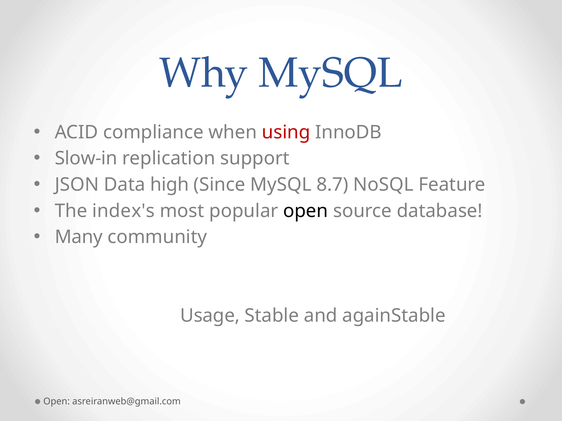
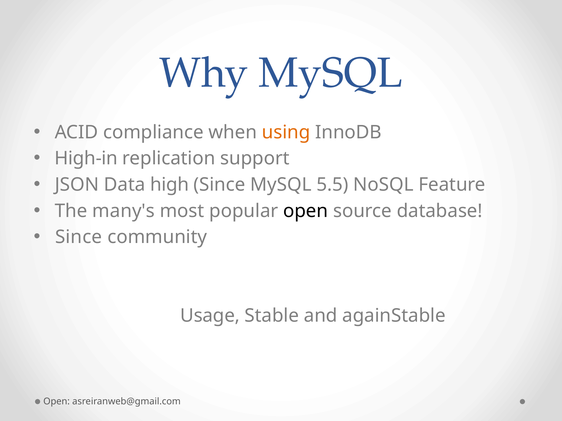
using colour: red -> orange
Slow-in: Slow-in -> High-in
8.7: 8.7 -> 5.5
index's: index's -> many's
Many at (79, 237): Many -> Since
